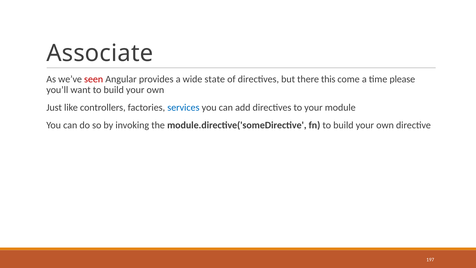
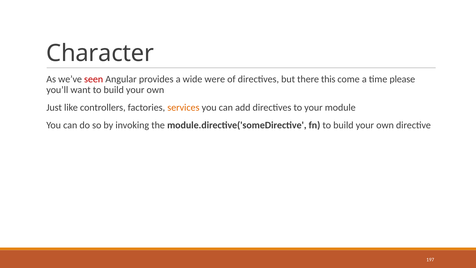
Associate: Associate -> Character
state: state -> were
services colour: blue -> orange
